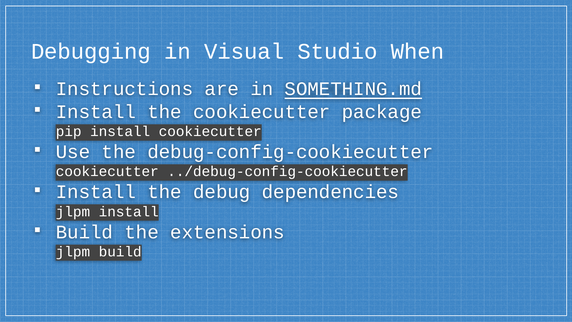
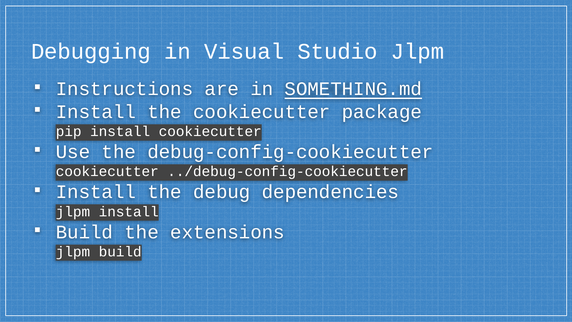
Studio When: When -> Jlpm
